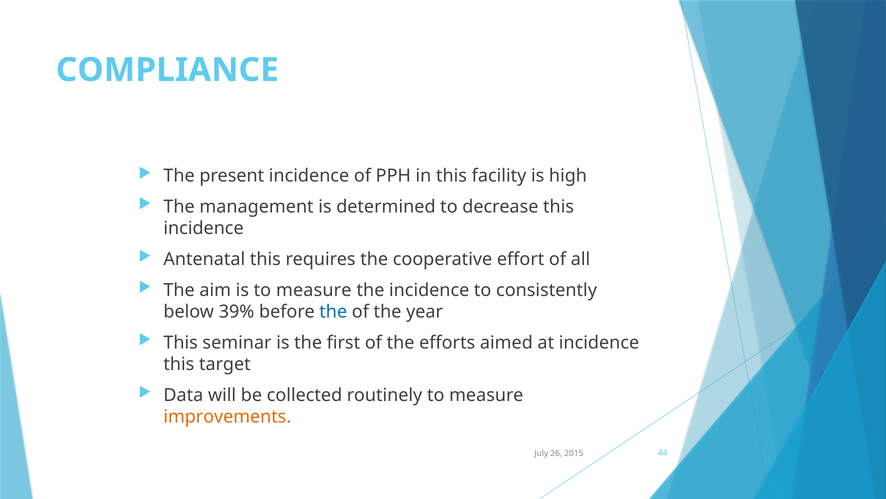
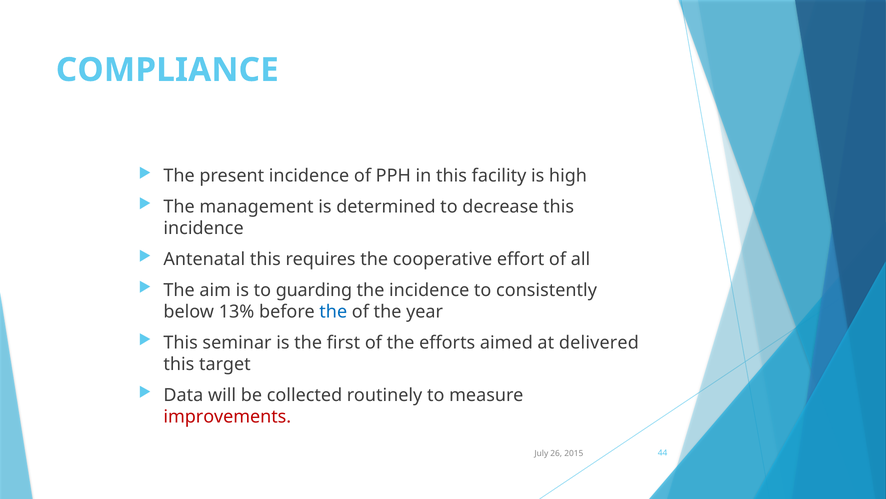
is to measure: measure -> guarding
39%: 39% -> 13%
at incidence: incidence -> delivered
improvements colour: orange -> red
